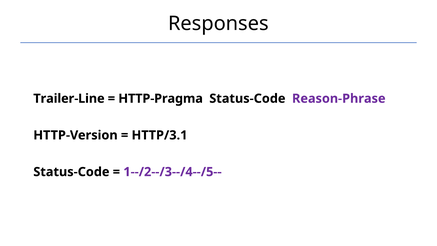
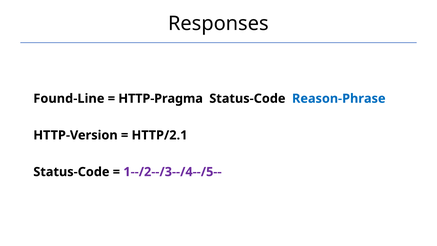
Trailer-Line: Trailer-Line -> Found-Line
Reason-Phrase colour: purple -> blue
HTTP/3.1: HTTP/3.1 -> HTTP/2.1
